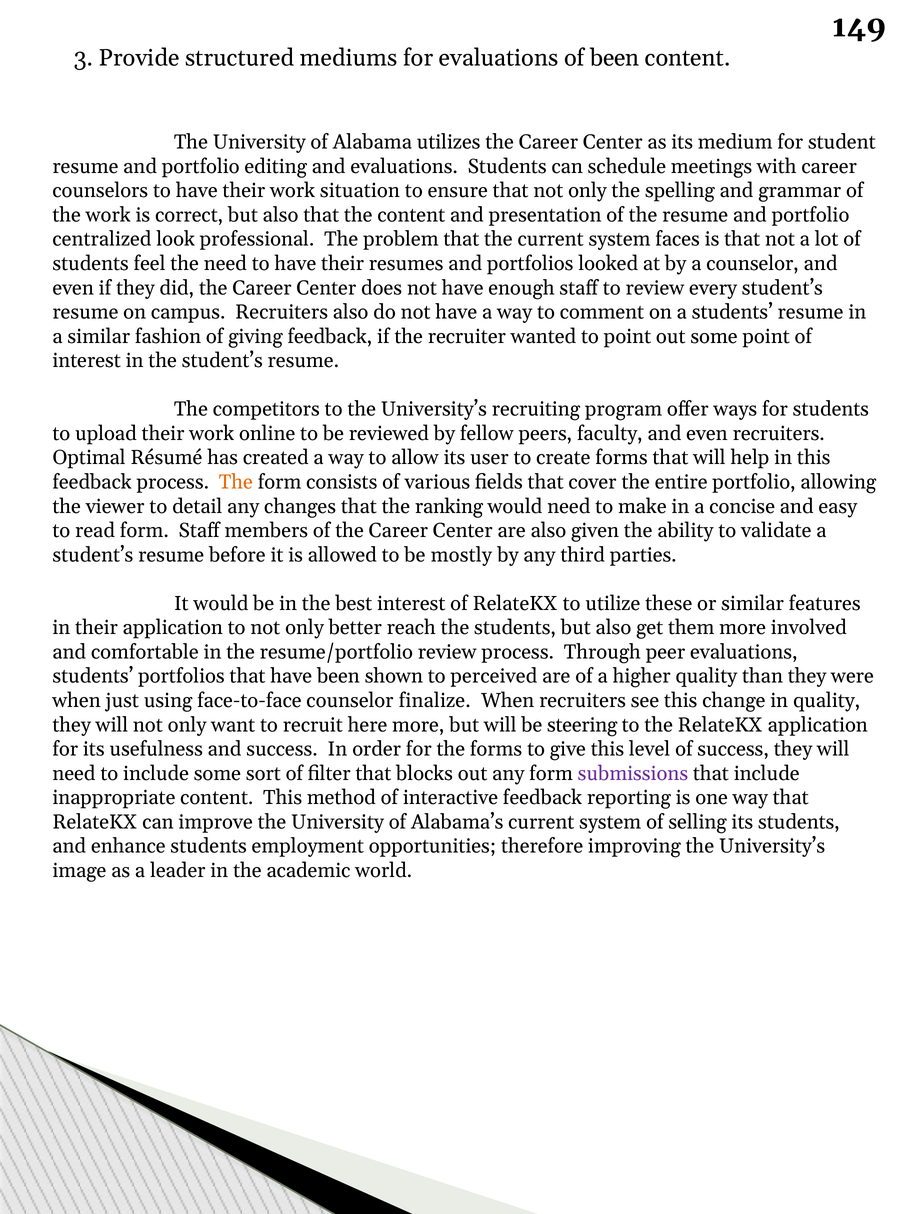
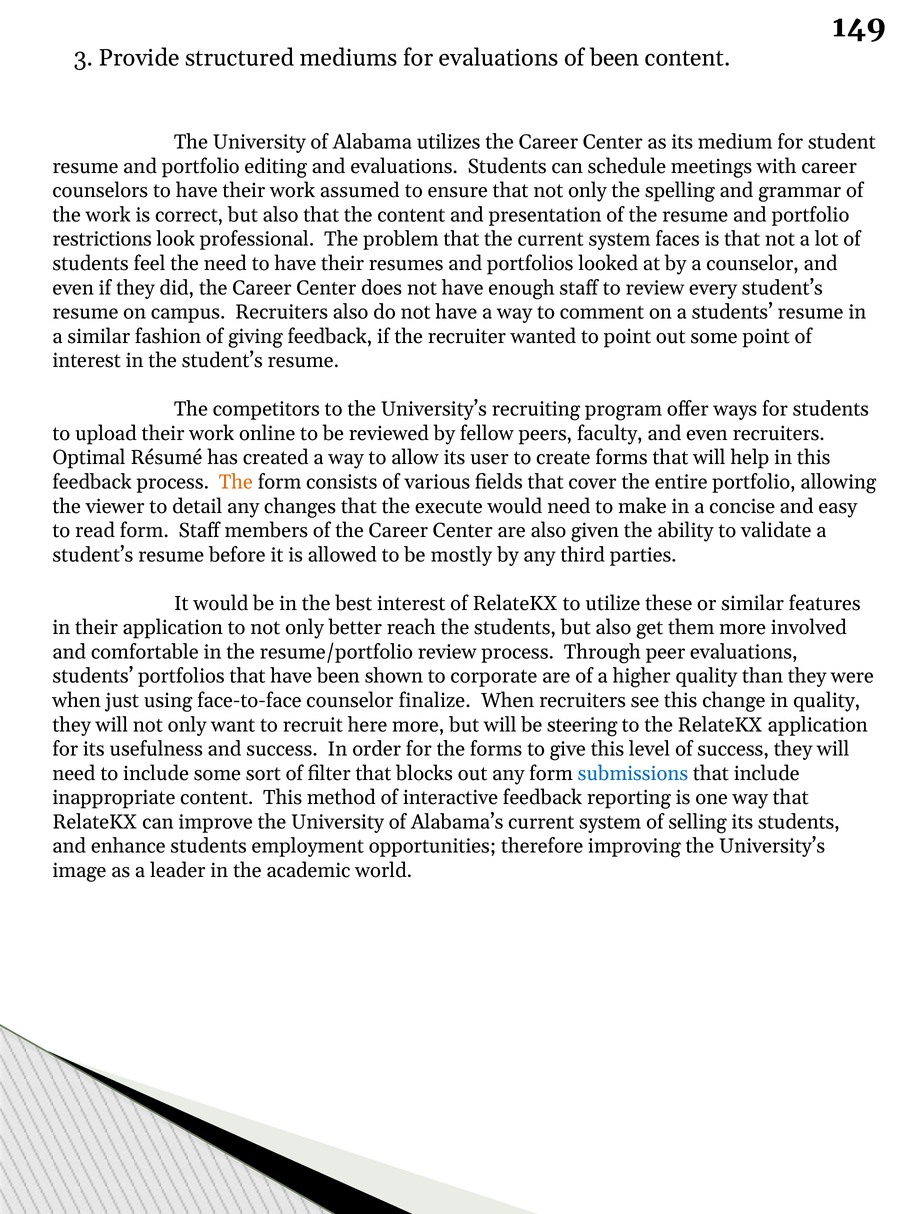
situation: situation -> assumed
centralized: centralized -> restrictions
ranking: ranking -> execute
perceived: perceived -> corporate
submissions colour: purple -> blue
